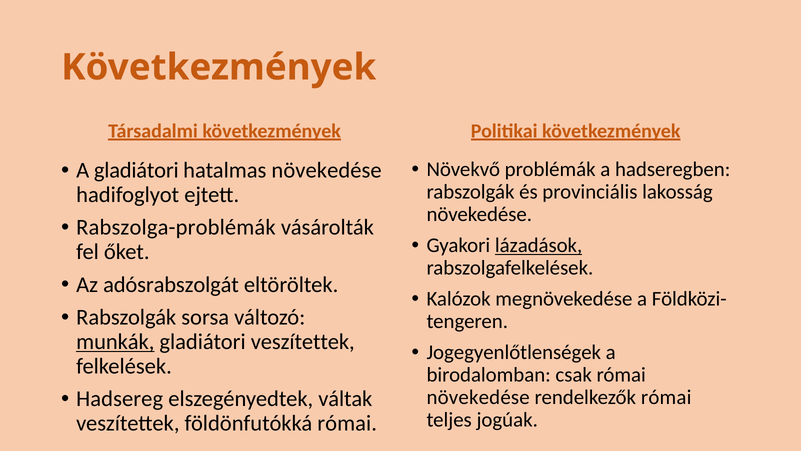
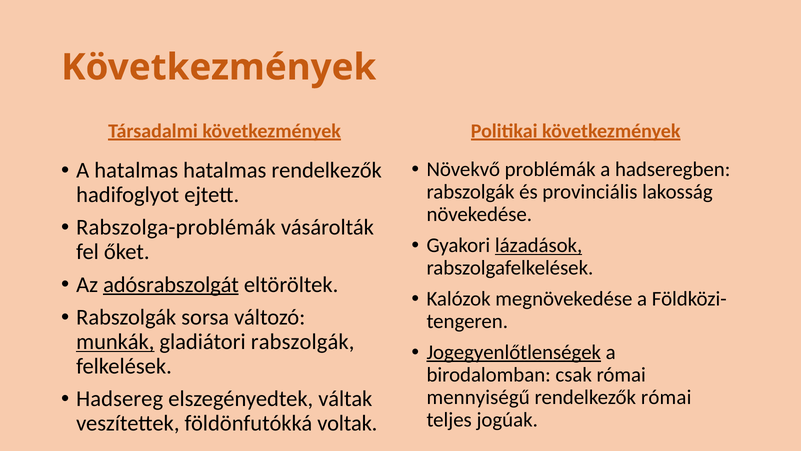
A gladiátori: gladiátori -> hatalmas
hatalmas növekedése: növekedése -> rendelkezők
adósrabszolgát underline: none -> present
gladiátori veszítettek: veszítettek -> rabszolgák
Jogegyenlőtlenségek underline: none -> present
növekedése at (478, 397): növekedése -> mennyiségű
földönfutókká római: római -> voltak
